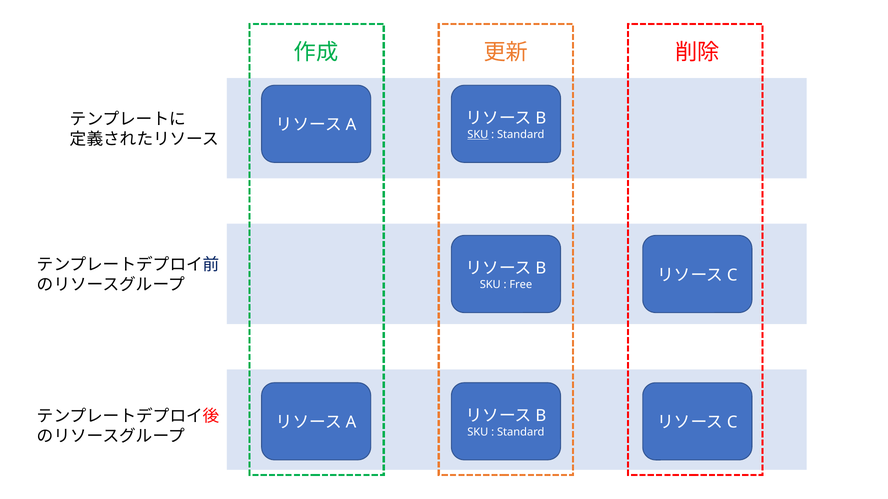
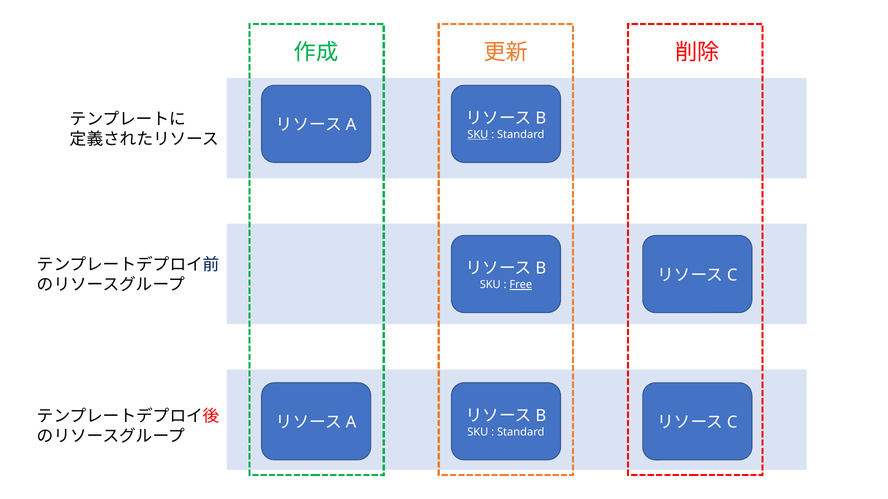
Free underline: none -> present
